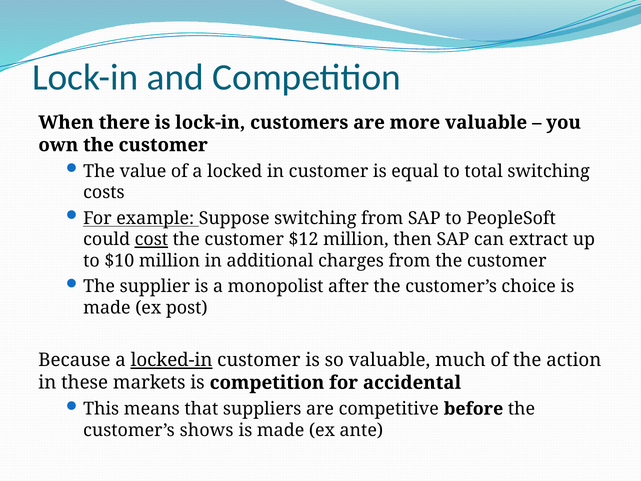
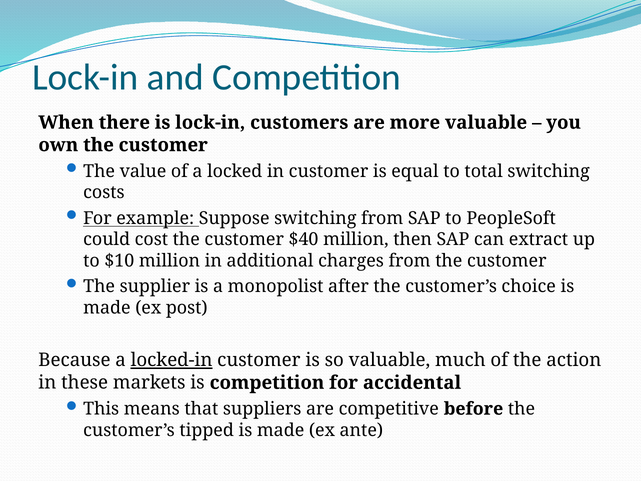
cost underline: present -> none
$12: $12 -> $40
shows: shows -> tipped
